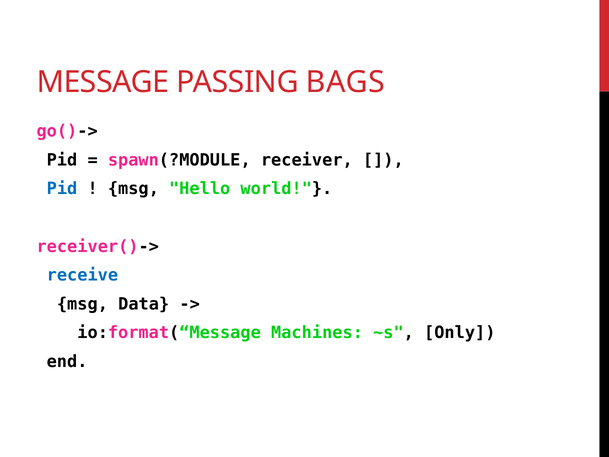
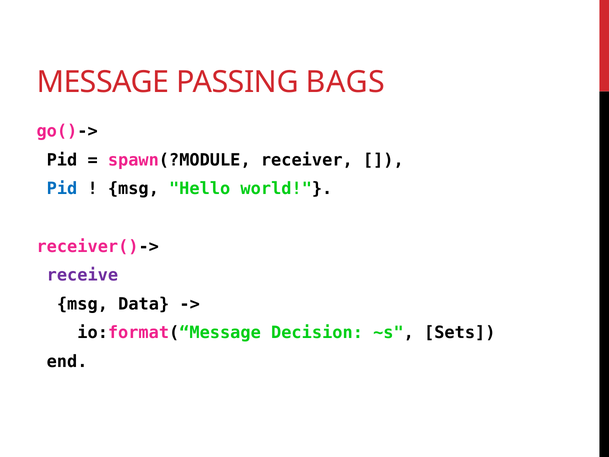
receive colour: blue -> purple
Machines: Machines -> Decision
Only: Only -> Sets
